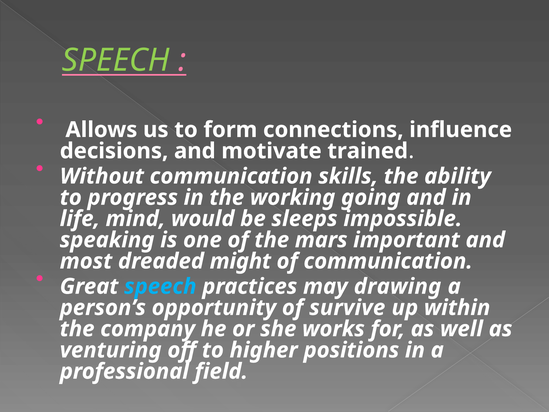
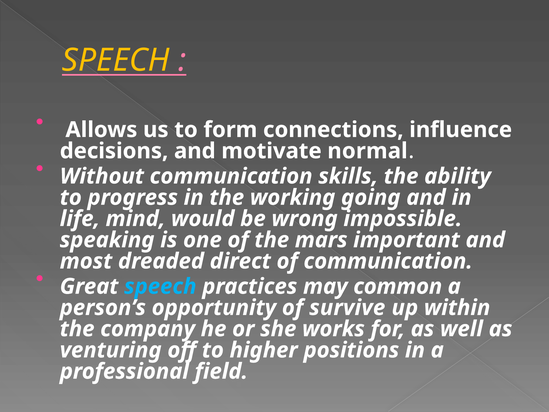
SPEECH at (116, 60) colour: light green -> yellow
trained: trained -> normal
sleeps: sleeps -> wrong
might: might -> direct
drawing: drawing -> common
